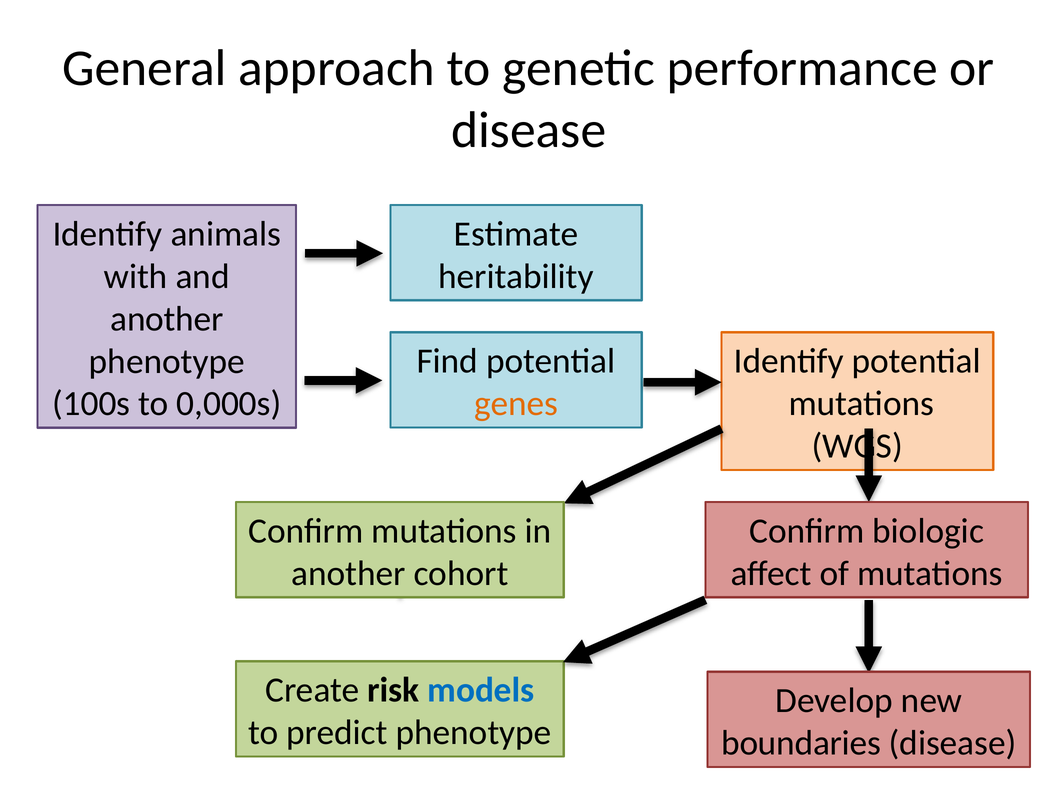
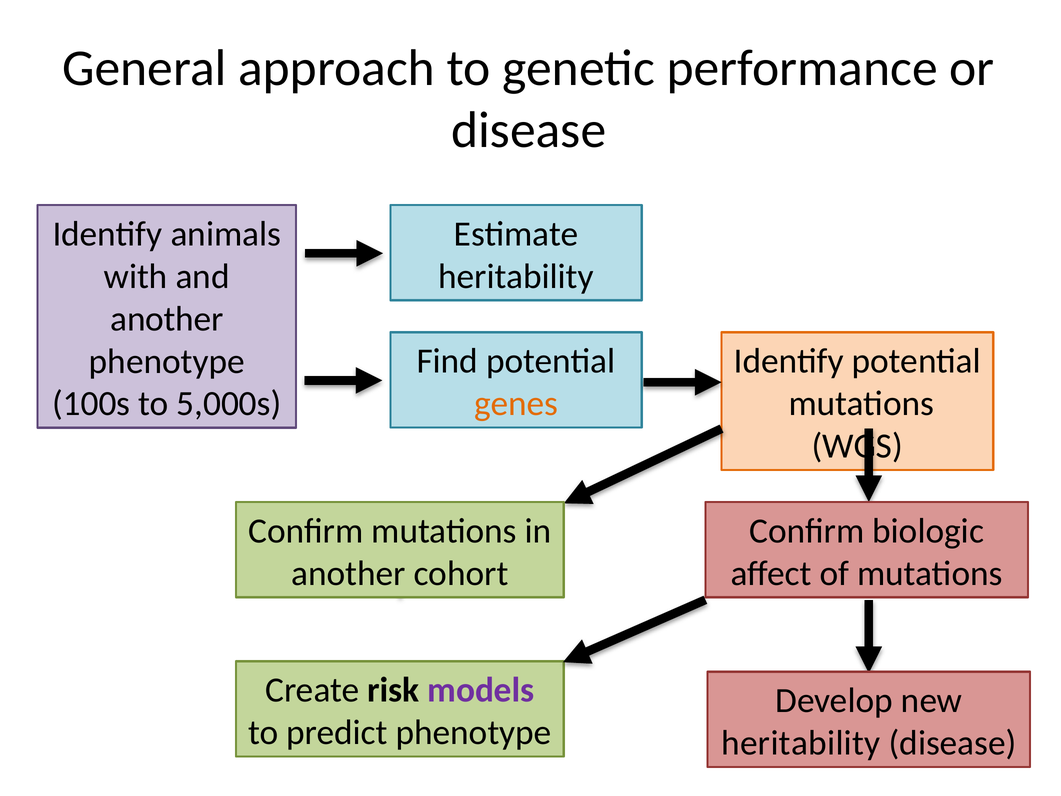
0,000s: 0,000s -> 5,000s
models colour: blue -> purple
boundaries at (801, 743): boundaries -> heritability
